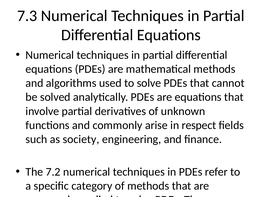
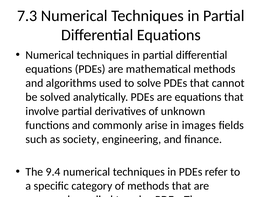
respect: respect -> images
7.2: 7.2 -> 9.4
